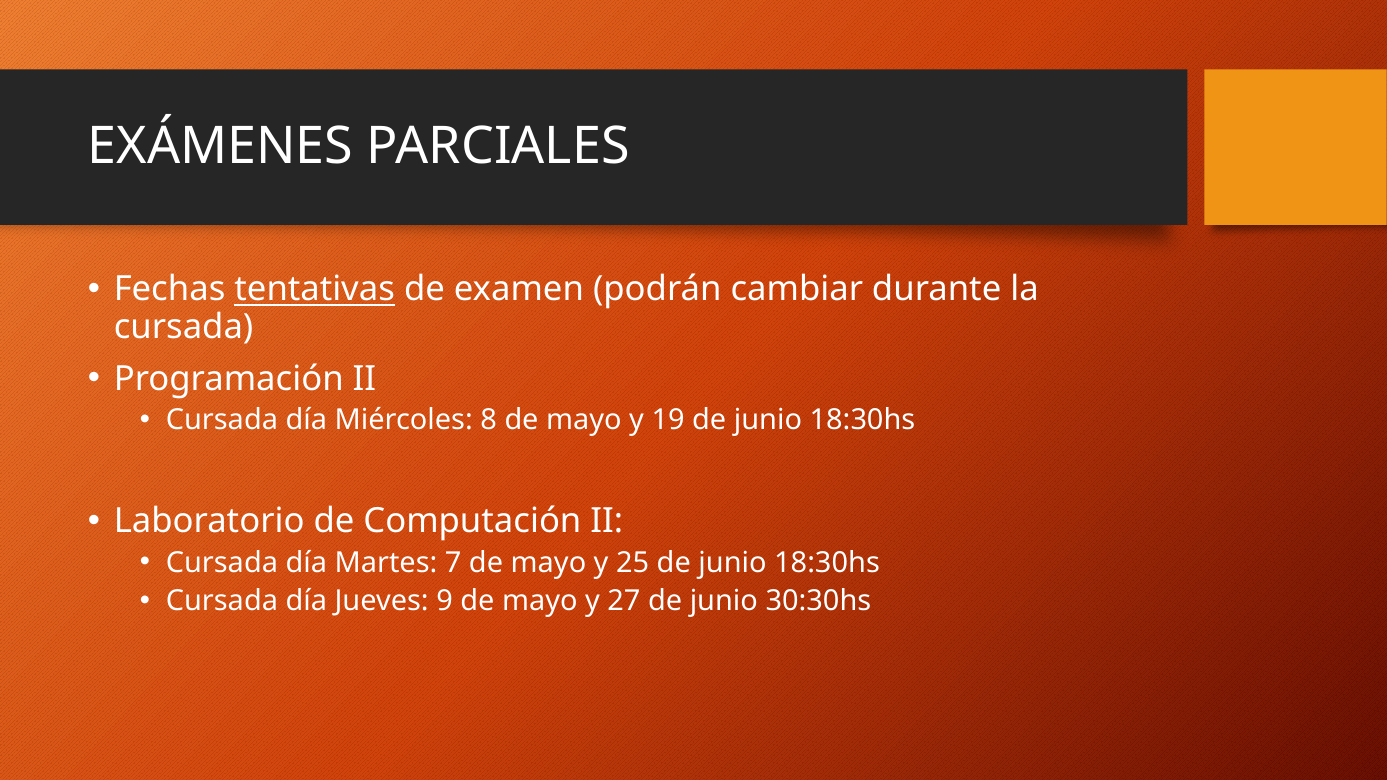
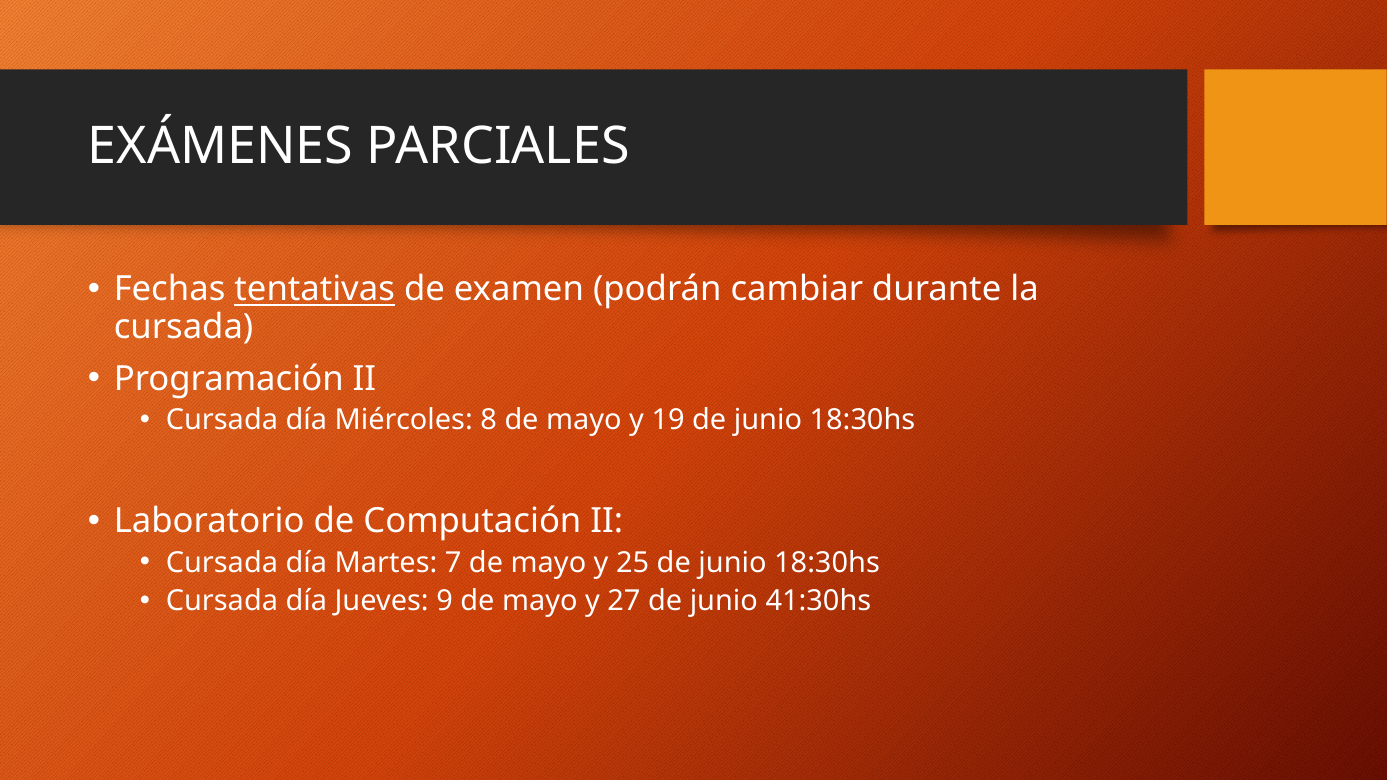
30:30hs: 30:30hs -> 41:30hs
